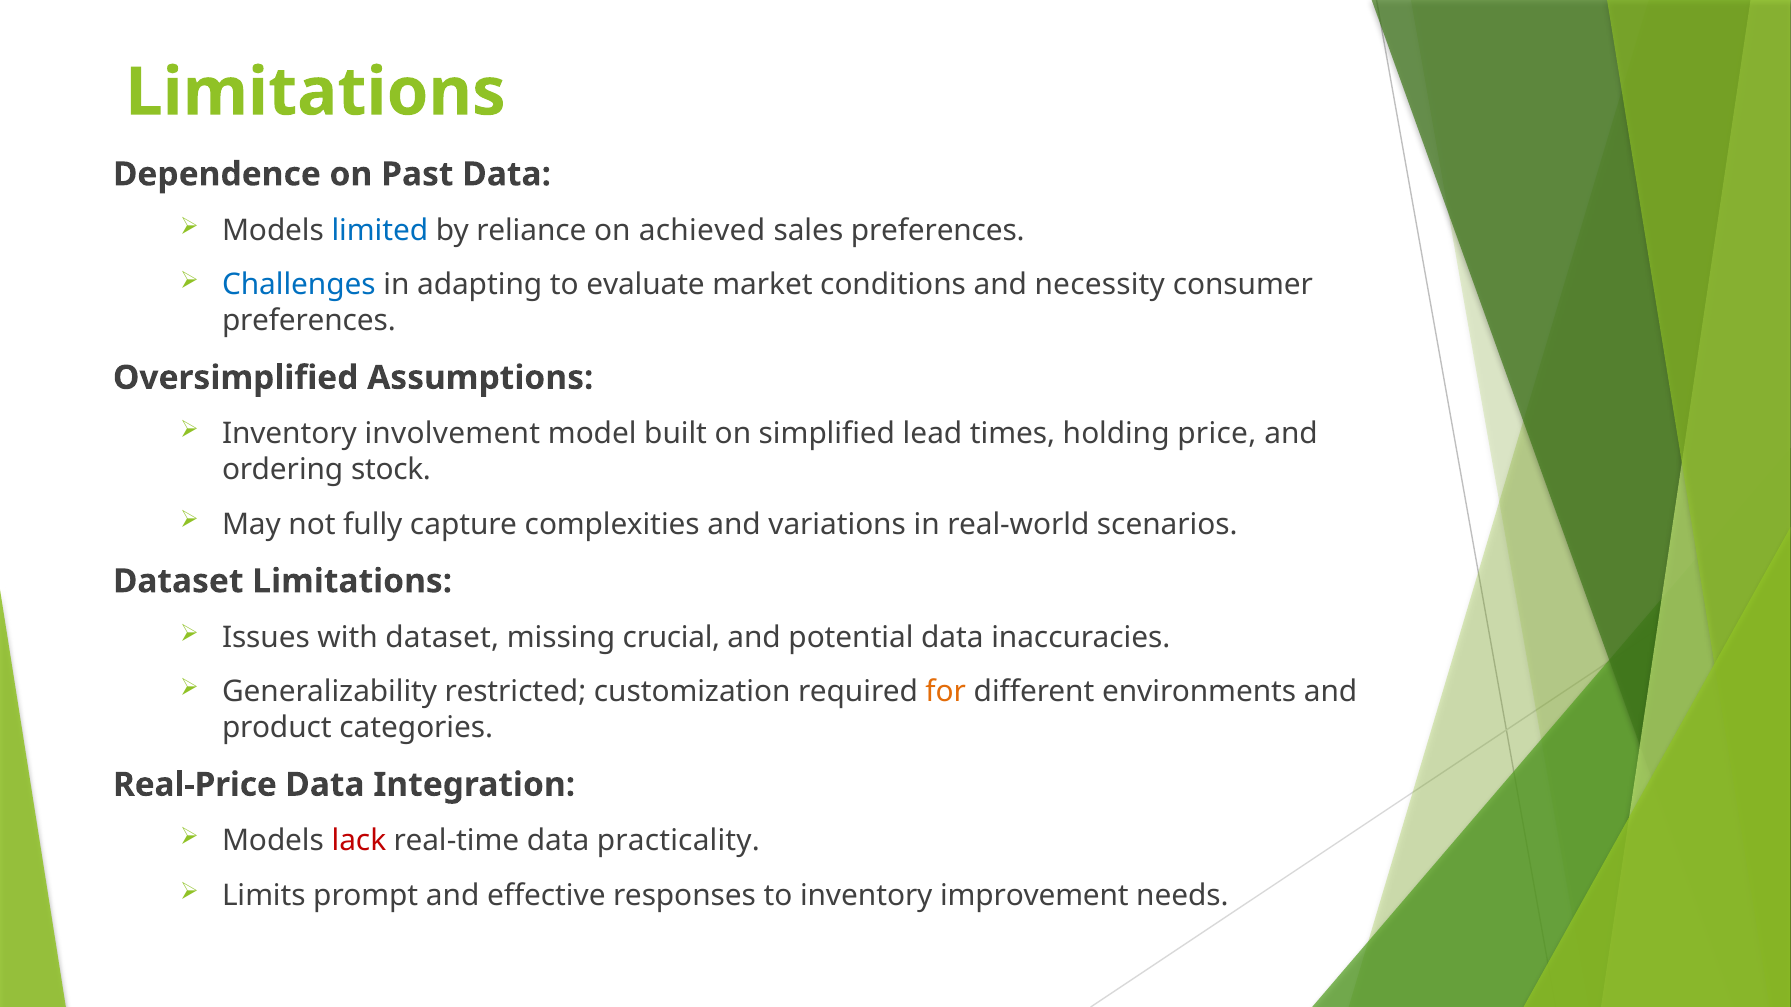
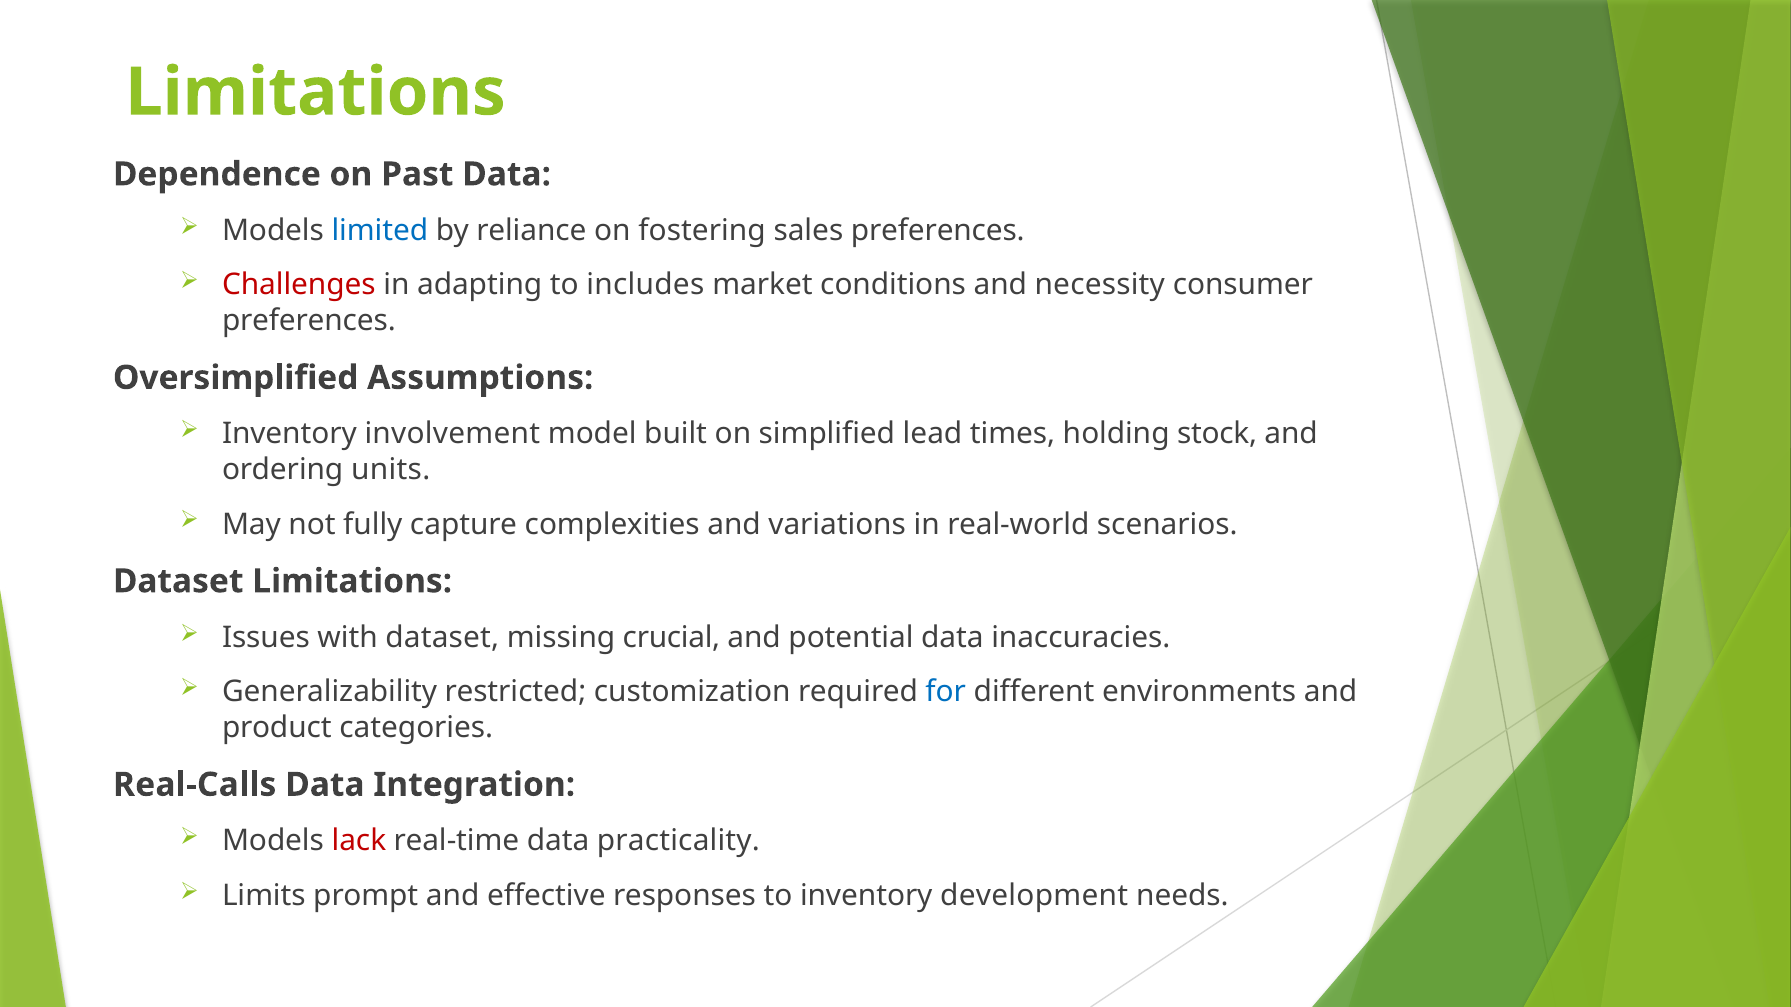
achieved: achieved -> fostering
Challenges colour: blue -> red
evaluate: evaluate -> includes
price: price -> stock
stock: stock -> units
for colour: orange -> blue
Real-Price: Real-Price -> Real-Calls
improvement: improvement -> development
